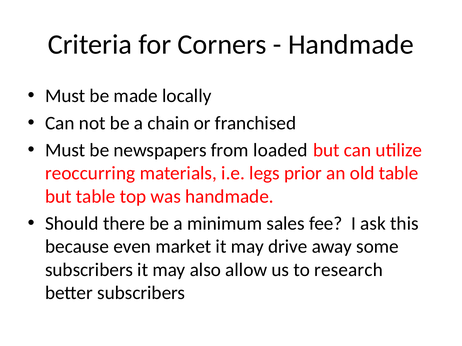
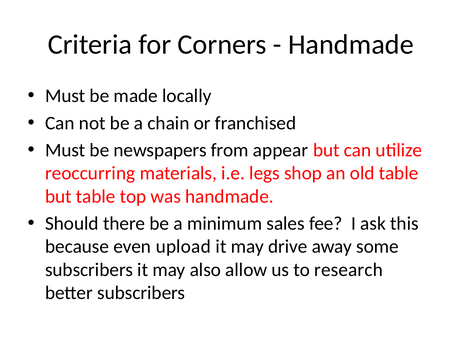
loaded: loaded -> appear
prior: prior -> shop
market: market -> upload
